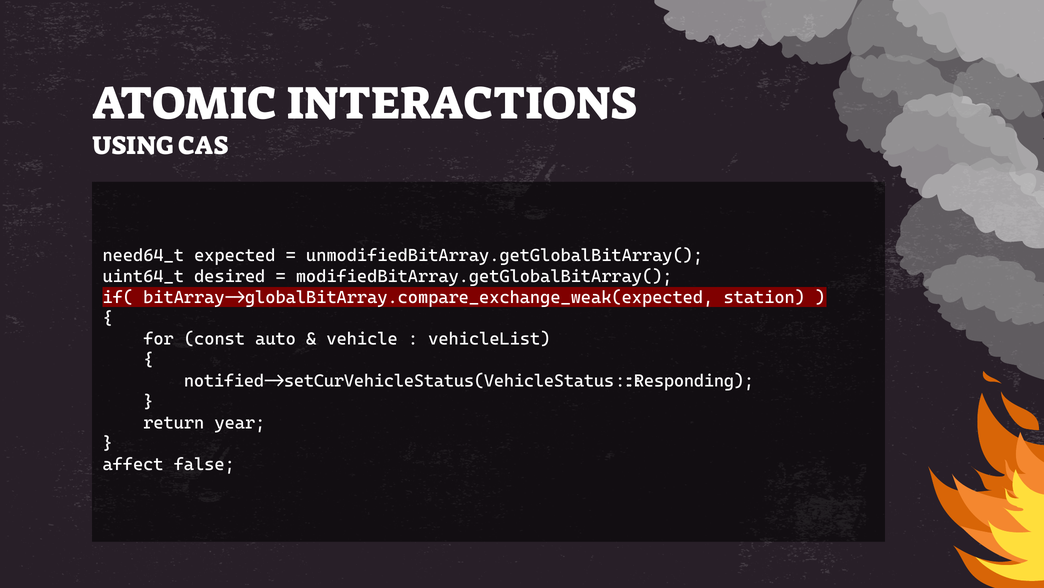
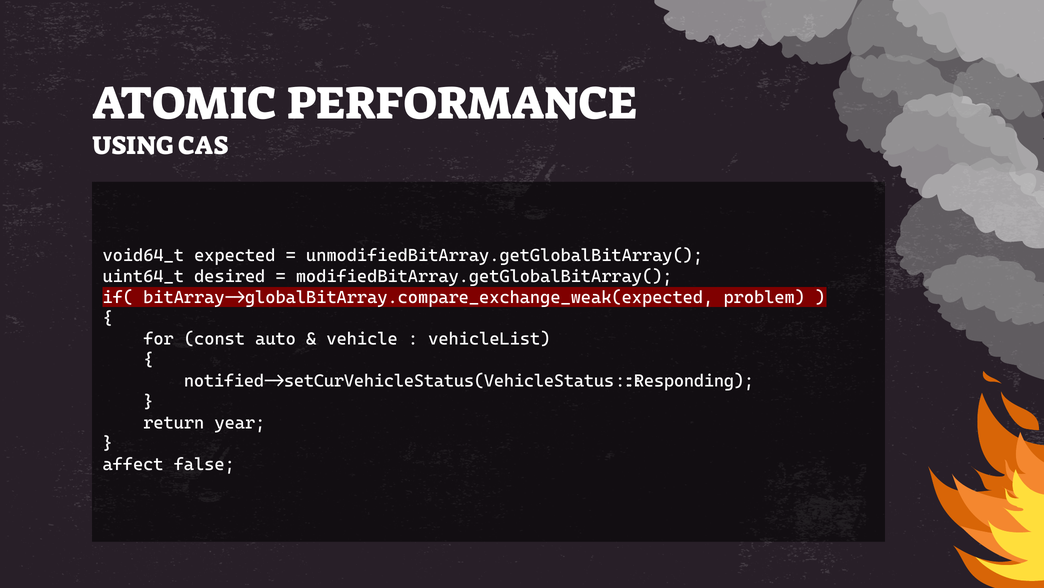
INTERACTIONS: INTERACTIONS -> PERFORMANCE
need64_t: need64_t -> void64_t
station: station -> problem
